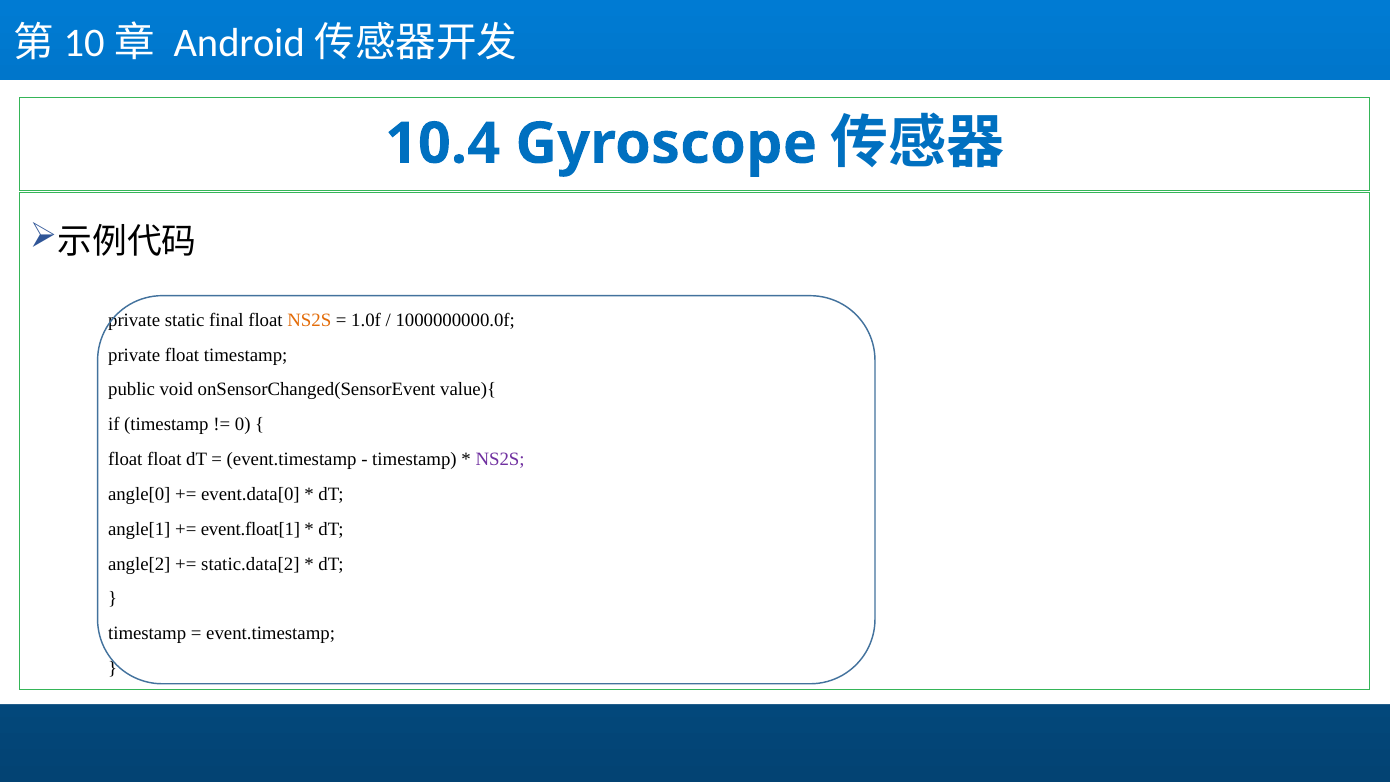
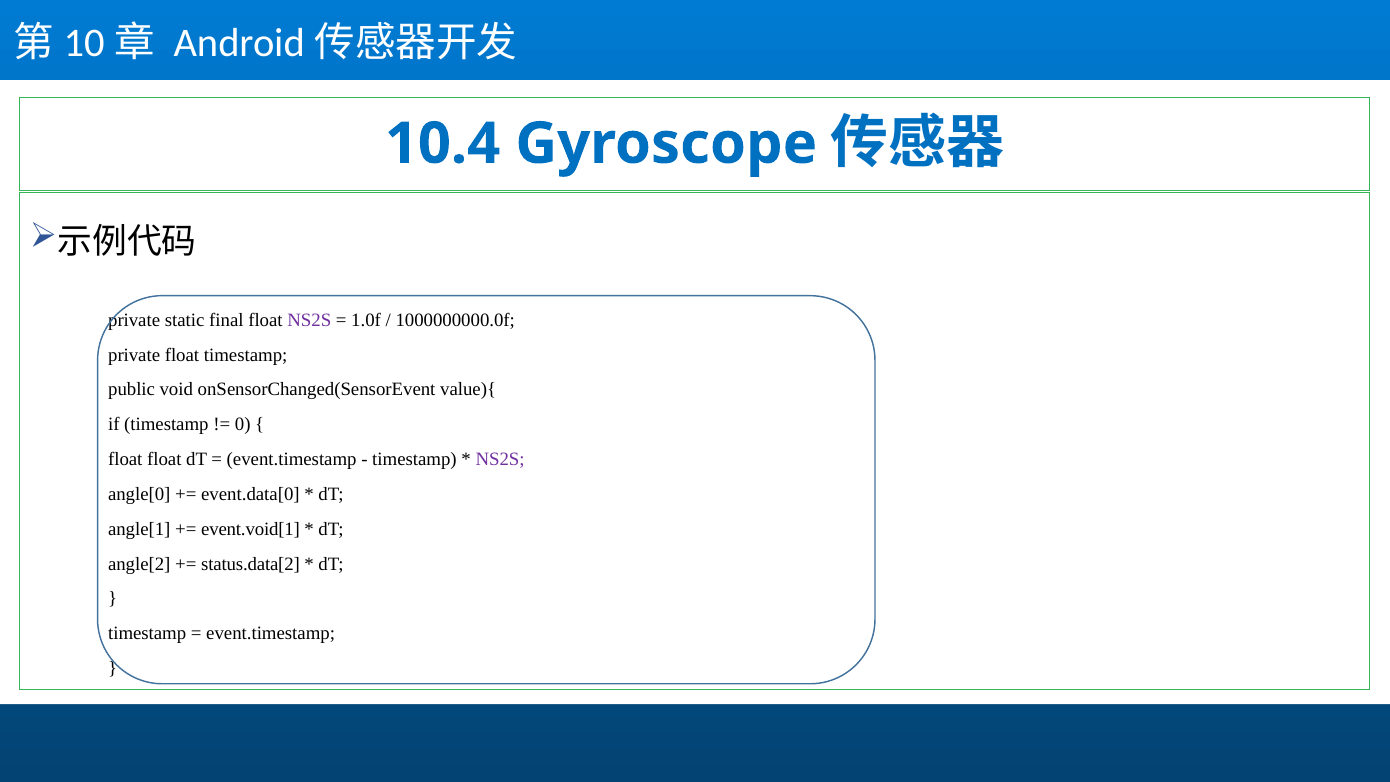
NS2S at (309, 320) colour: orange -> purple
event.float[1: event.float[1 -> event.void[1
static.data[2: static.data[2 -> status.data[2
